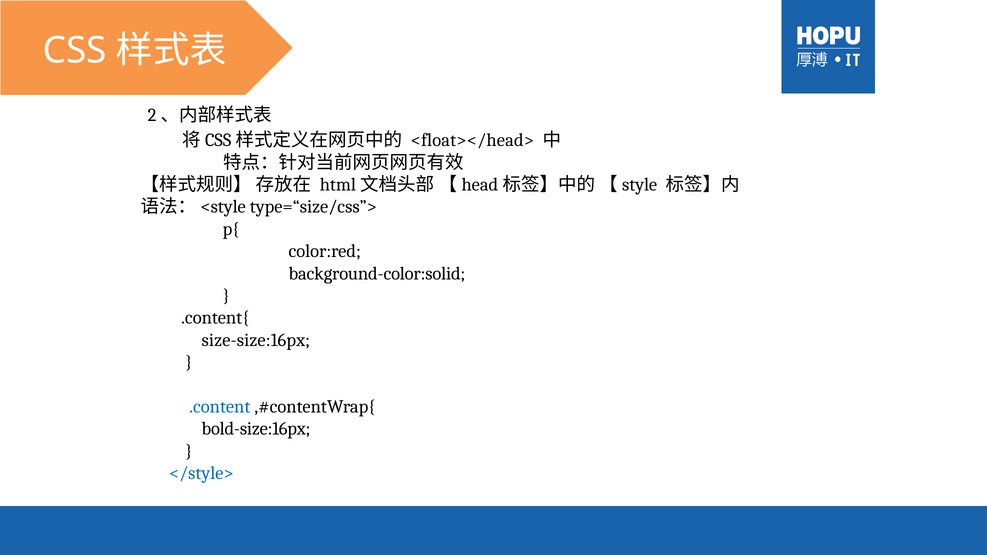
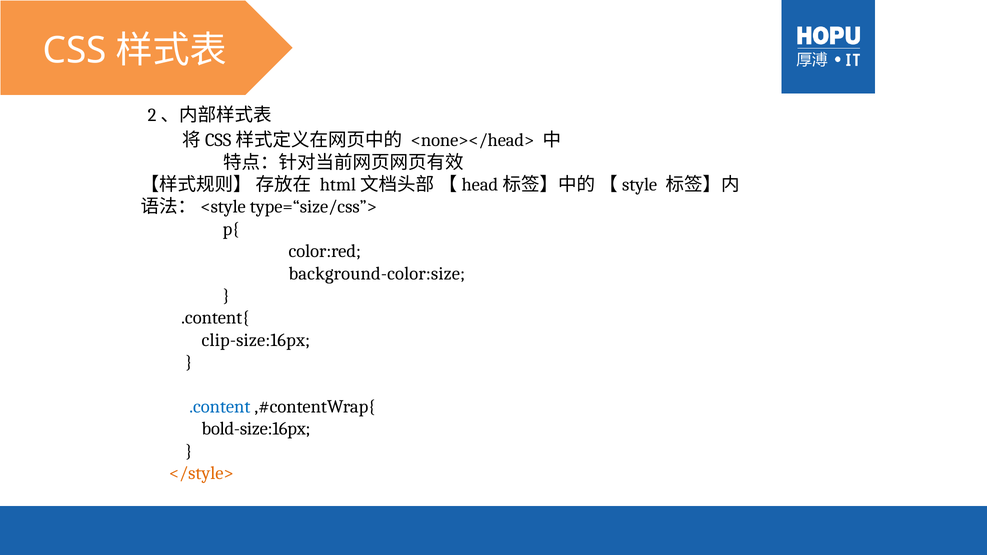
<float></head>: <float></head> -> <none></head>
background-color:solid: background-color:solid -> background-color:size
size-size:16px: size-size:16px -> clip-size:16px
</style> colour: blue -> orange
